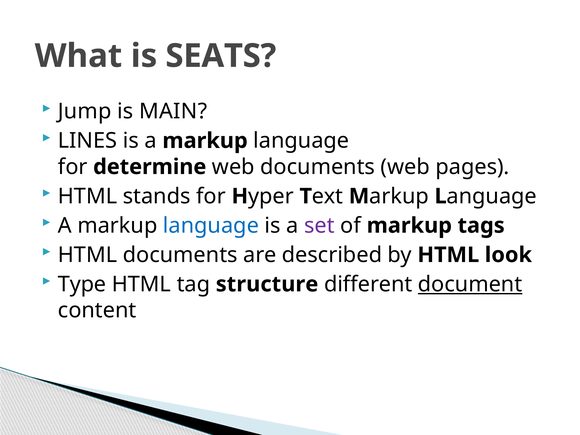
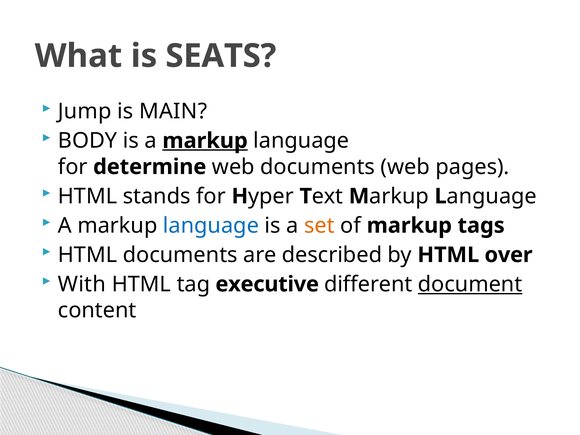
LINES: LINES -> BODY
markup at (205, 141) underline: none -> present
set colour: purple -> orange
look: look -> over
Type: Type -> With
structure: structure -> executive
